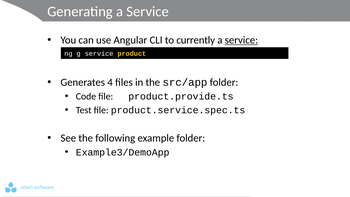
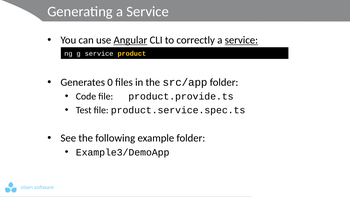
Angular underline: none -> present
currently: currently -> correctly
4: 4 -> 0
